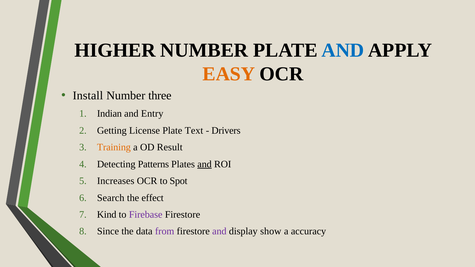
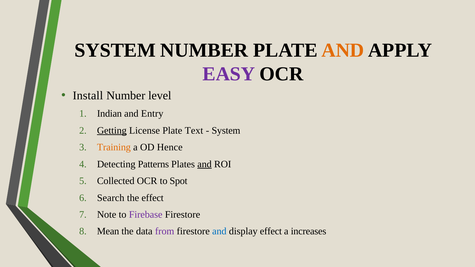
HIGHER at (115, 50): HIGHER -> SYSTEM
AND at (343, 50) colour: blue -> orange
EASY colour: orange -> purple
three: three -> level
Getting underline: none -> present
Drivers at (226, 130): Drivers -> System
Result: Result -> Hence
Increases: Increases -> Collected
Kind: Kind -> Note
Since: Since -> Mean
and at (219, 232) colour: purple -> blue
display show: show -> effect
accuracy: accuracy -> increases
